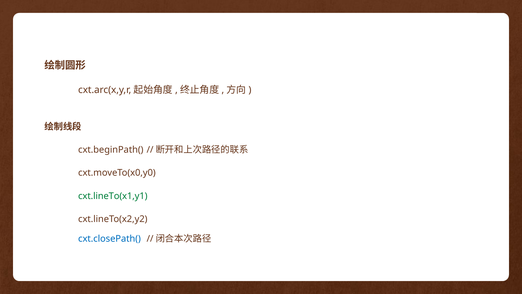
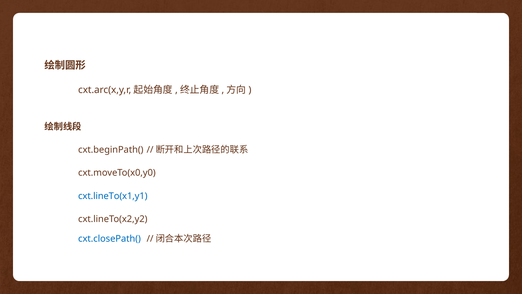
cxt.lineTo(x1,y1 colour: green -> blue
